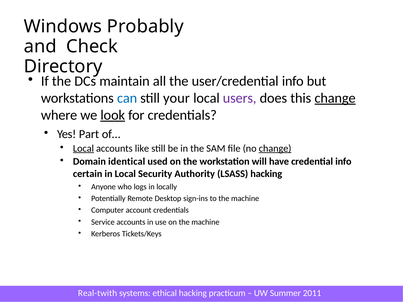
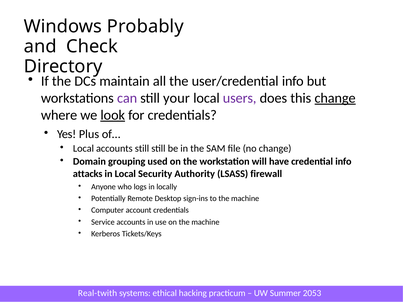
can colour: blue -> purple
Part: Part -> Plus
Local at (83, 149) underline: present -> none
accounts like: like -> still
change at (275, 149) underline: present -> none
identical: identical -> grouping
certain: certain -> attacks
LSASS hacking: hacking -> firewall
2011: 2011 -> 2053
